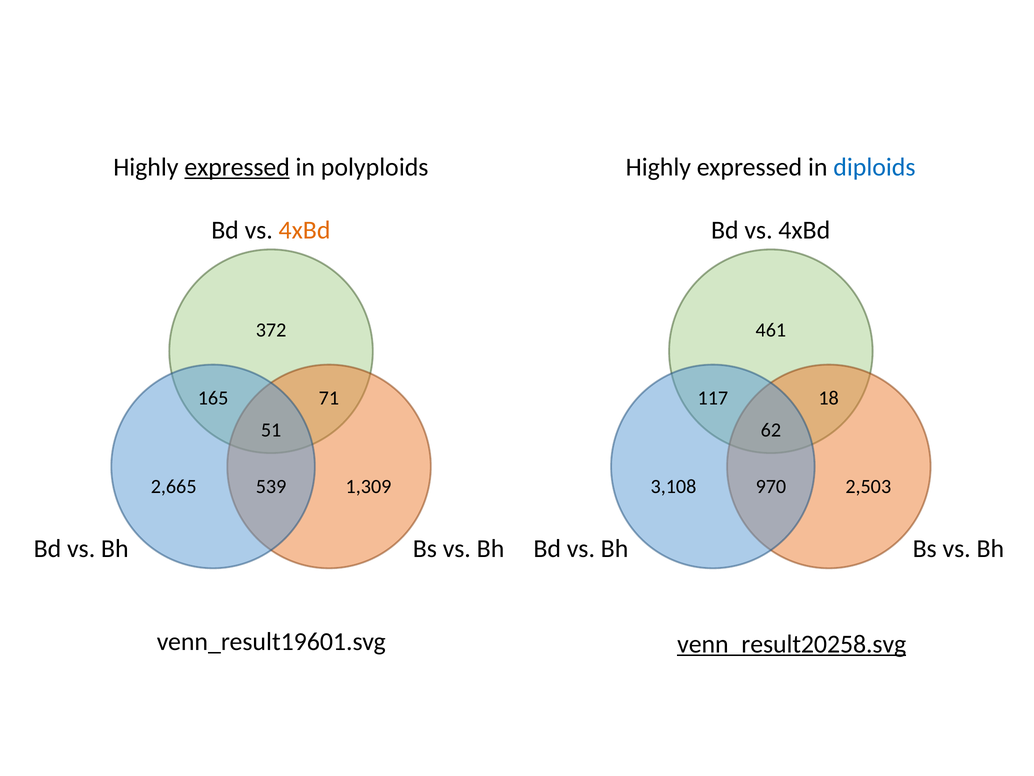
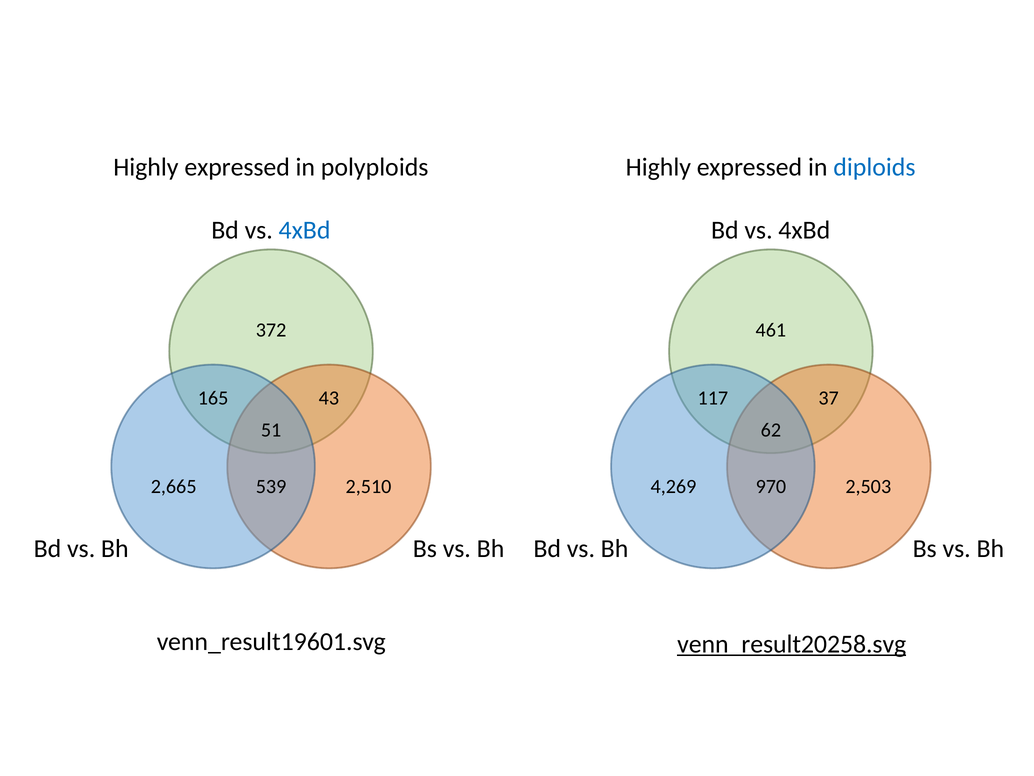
expressed at (237, 167) underline: present -> none
4xBd at (305, 230) colour: orange -> blue
71: 71 -> 43
18: 18 -> 37
1,309: 1,309 -> 2,510
3,108: 3,108 -> 4,269
